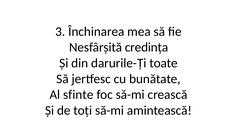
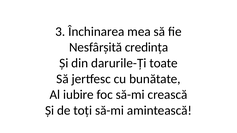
sfinte: sfinte -> iubire
